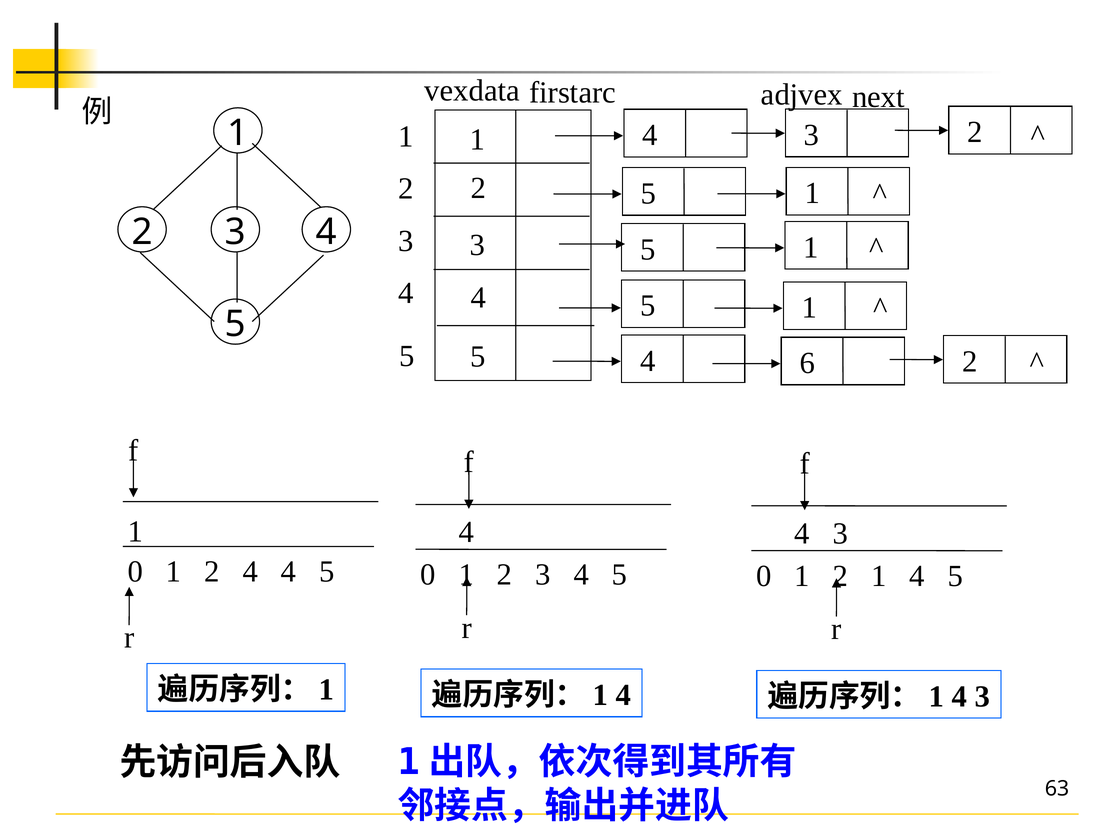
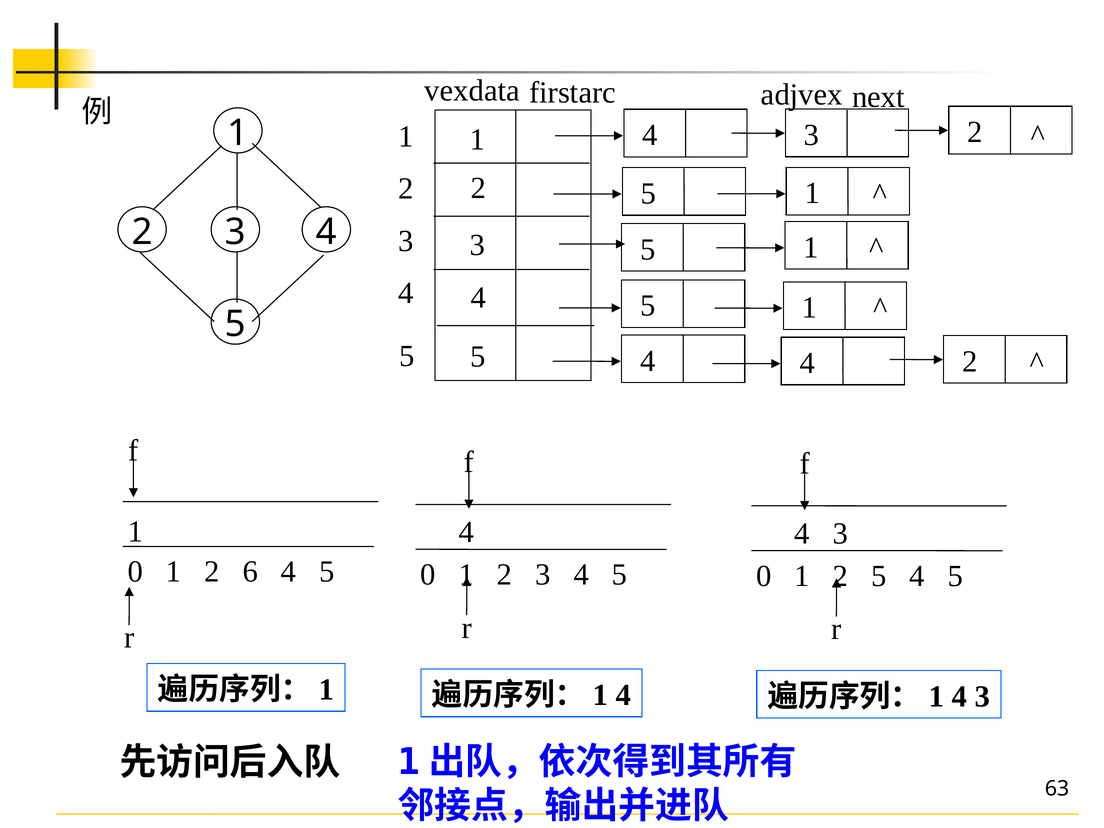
4 6: 6 -> 4
2 4: 4 -> 6
1 at (879, 576): 1 -> 5
